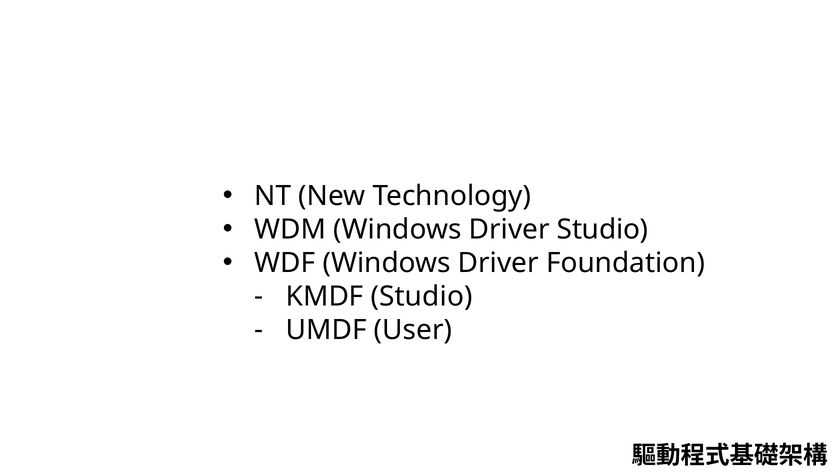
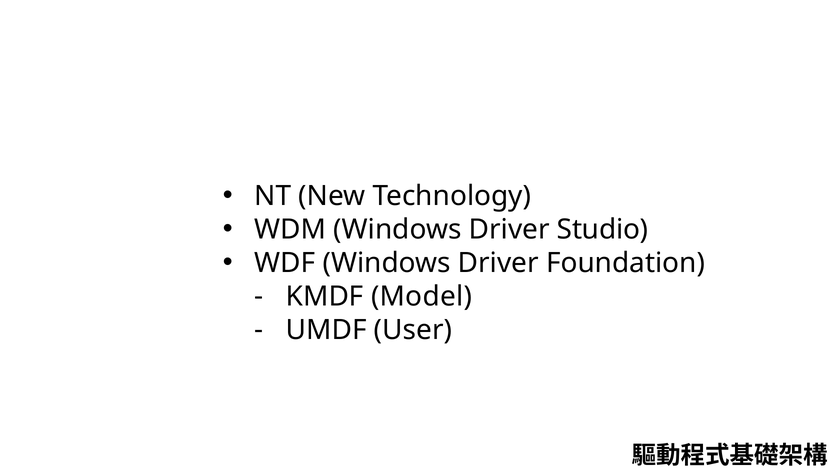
KMDF Studio: Studio -> Model
